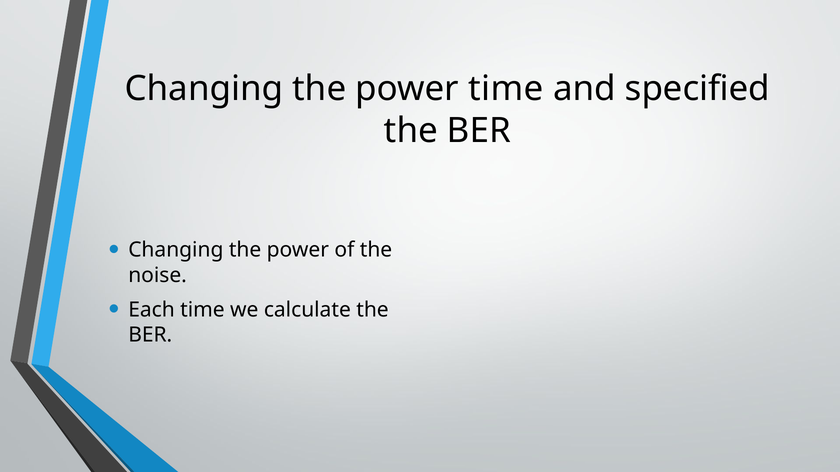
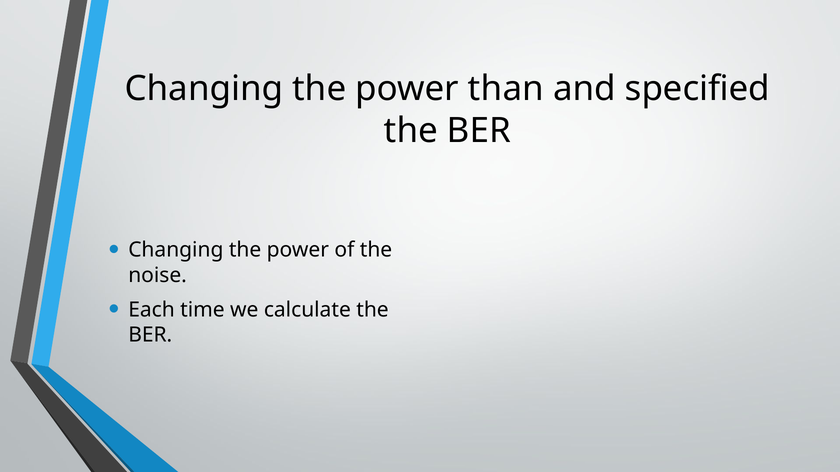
power time: time -> than
